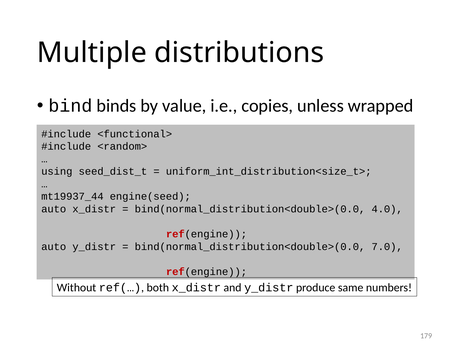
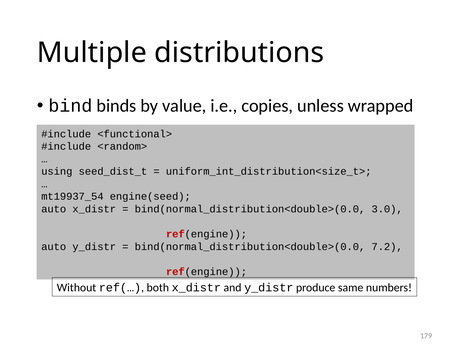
mt19937_44: mt19937_44 -> mt19937_54
4.0: 4.0 -> 3.0
7.0: 7.0 -> 7.2
